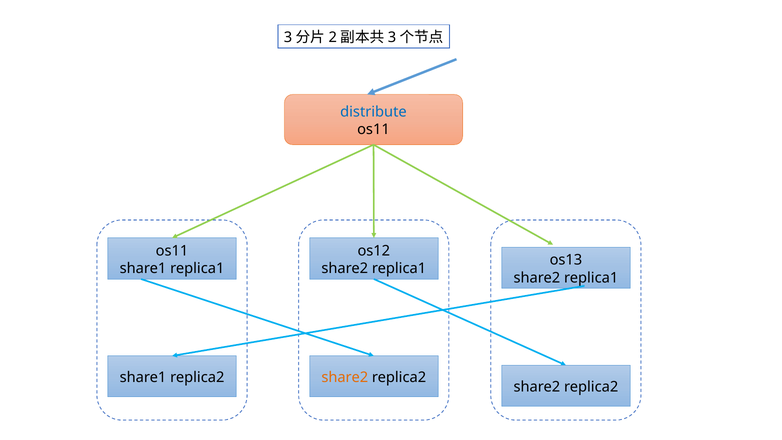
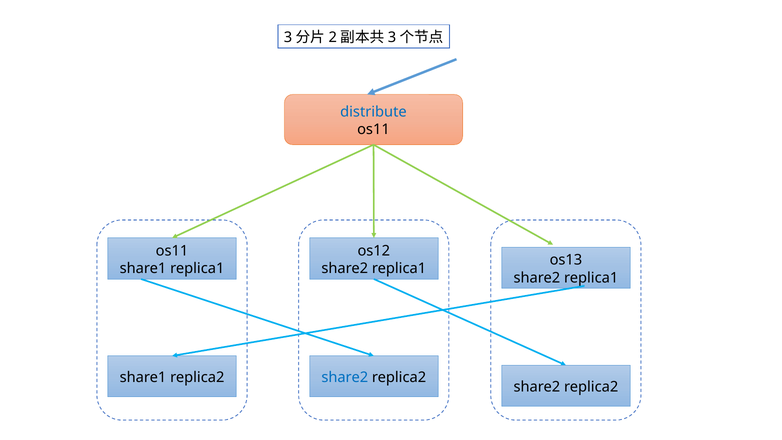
share2 at (345, 377) colour: orange -> blue
